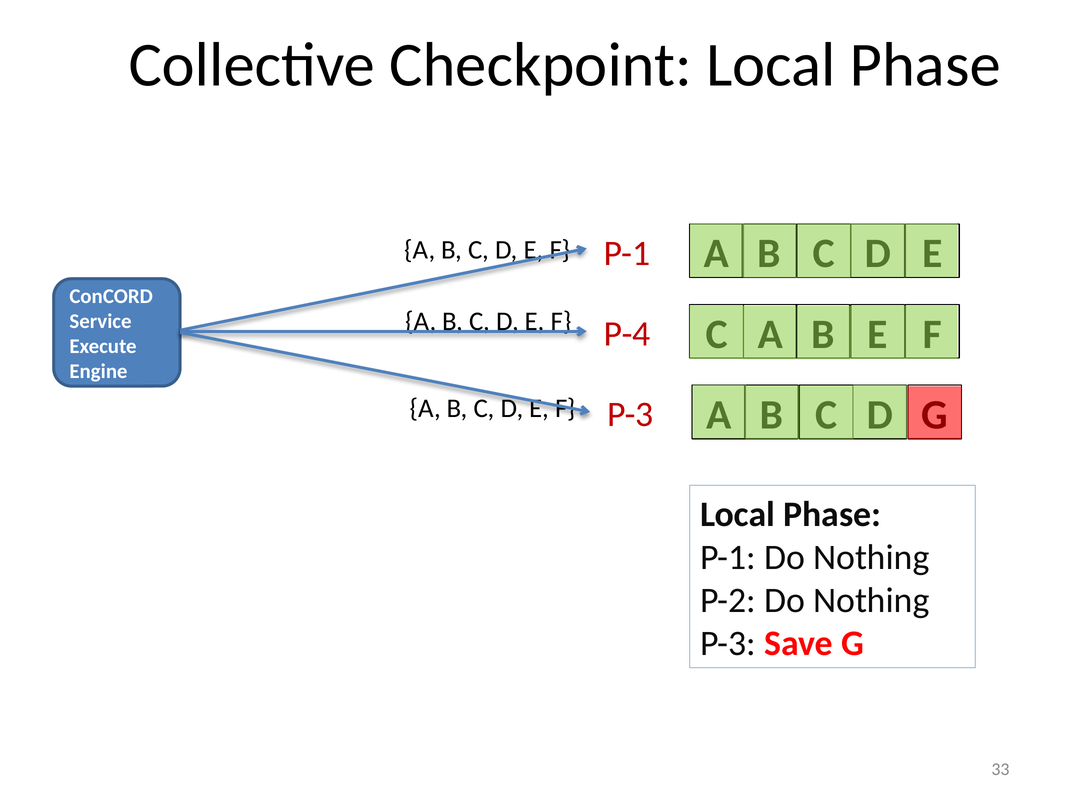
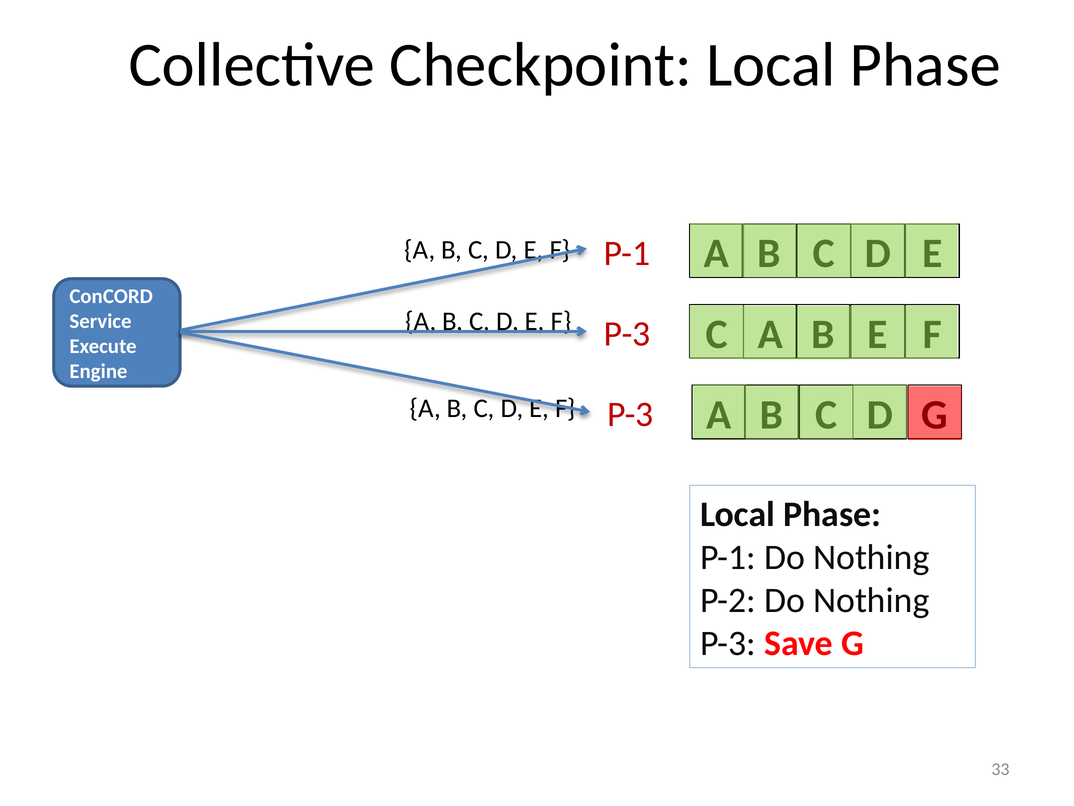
P-4 at (627, 334): P-4 -> P-3
